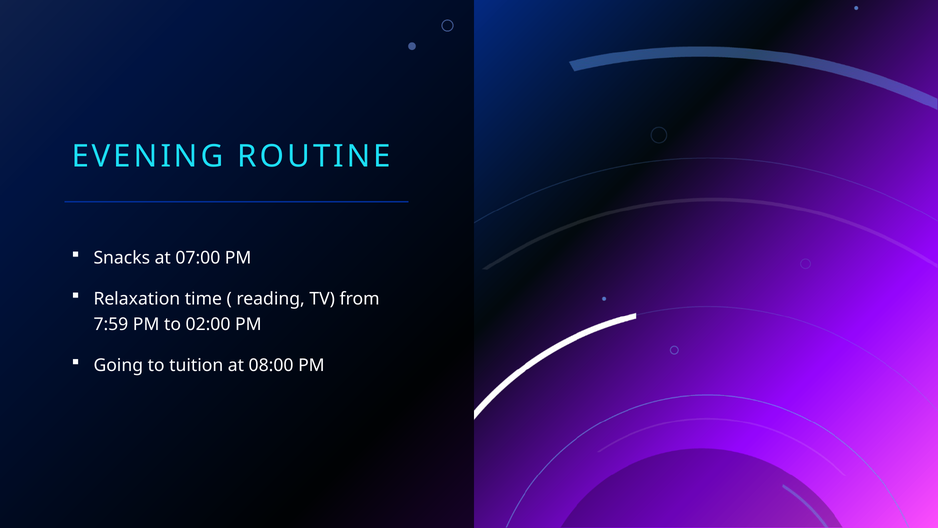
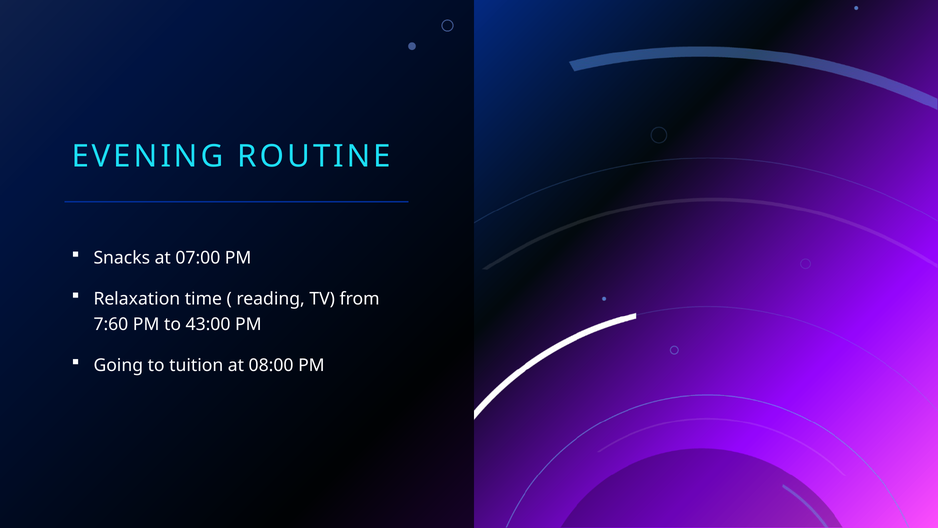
7:59: 7:59 -> 7:60
02:00: 02:00 -> 43:00
